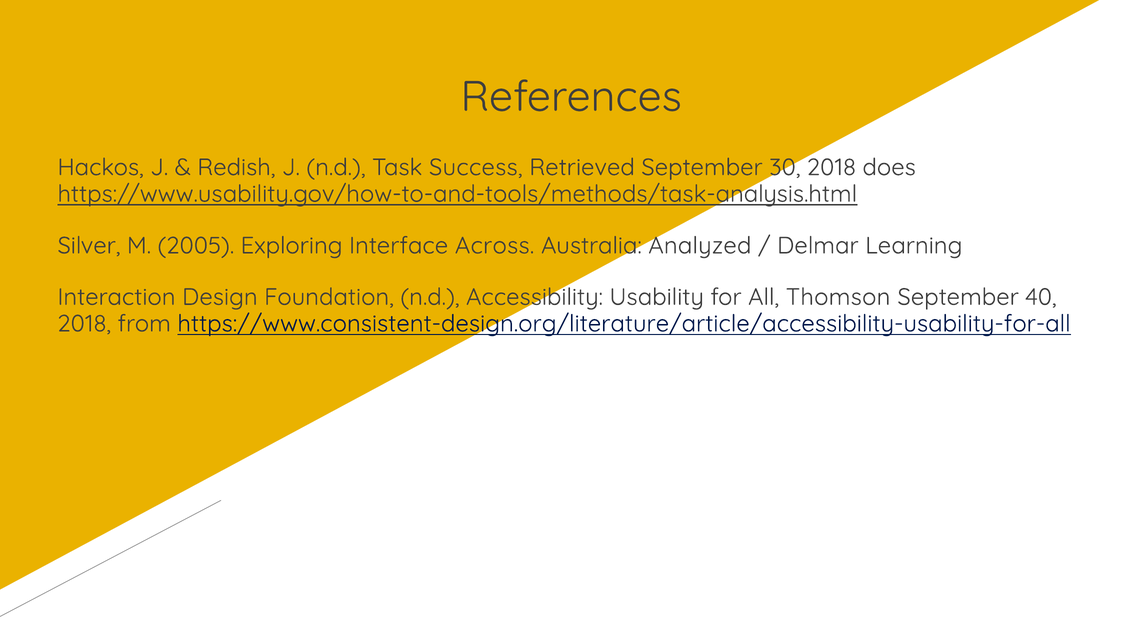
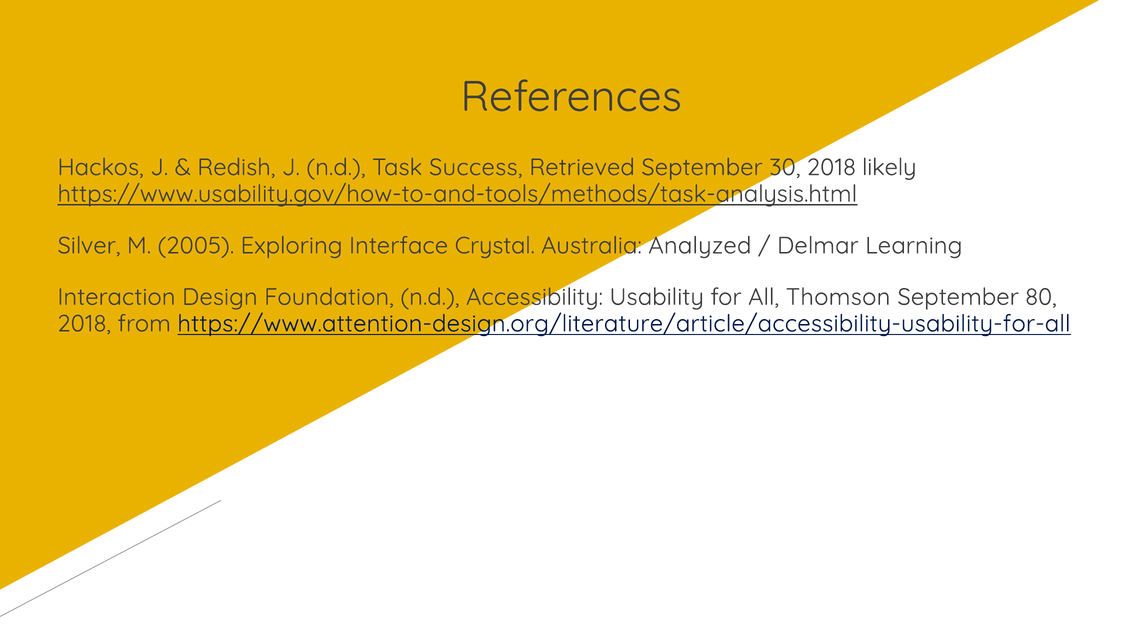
does: does -> likely
Across: Across -> Crystal
40: 40 -> 80
https://www.consistent-design.org/literature/article/accessibility-usability-for-all: https://www.consistent-design.org/literature/article/accessibility-usability-for-all -> https://www.attention-design.org/literature/article/accessibility-usability-for-all
